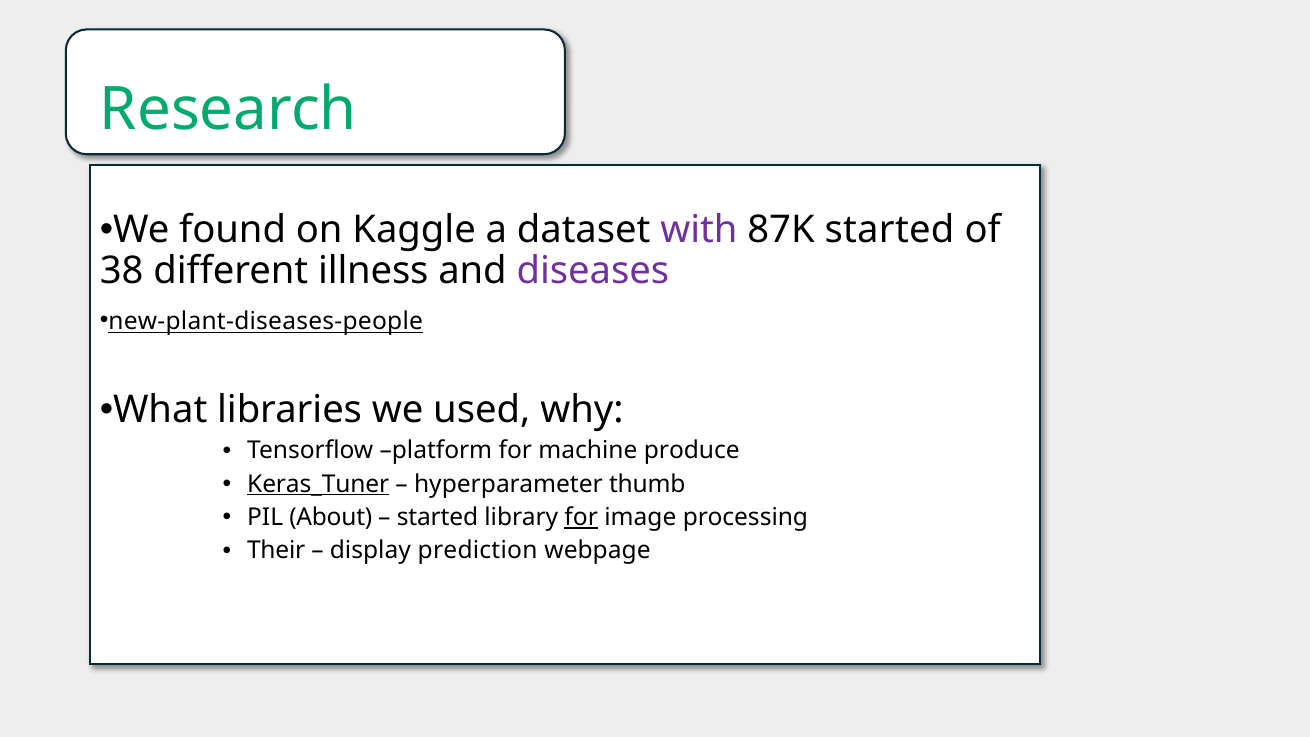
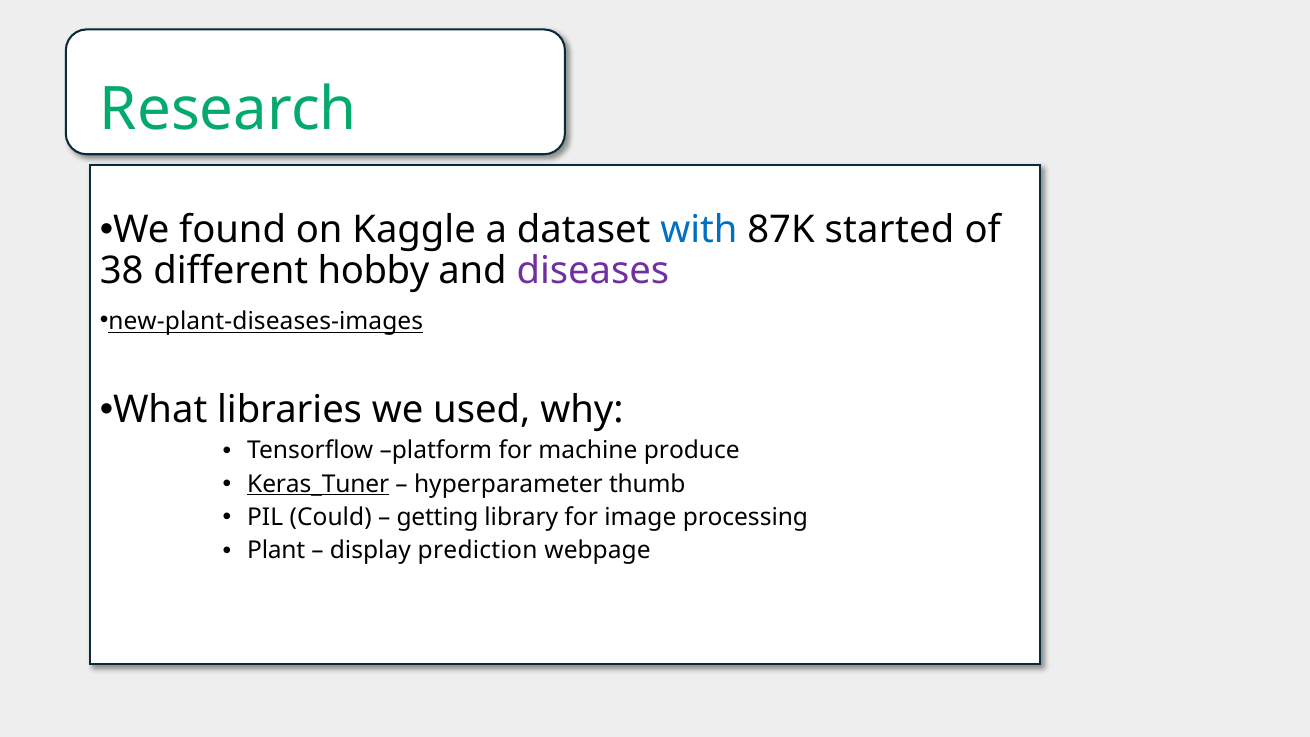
with colour: purple -> blue
illness: illness -> hobby
new-plant-diseases-people: new-plant-diseases-people -> new-plant-diseases-images
About: About -> Could
started at (437, 517): started -> getting
for at (581, 517) underline: present -> none
Their: Their -> Plant
